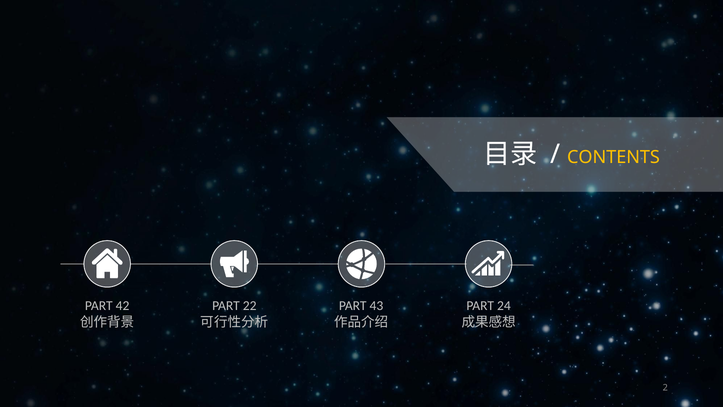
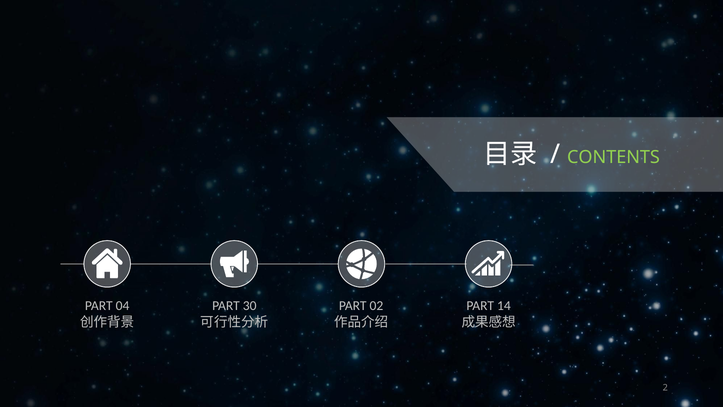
CONTENTS colour: yellow -> light green
42: 42 -> 04
22: 22 -> 30
43: 43 -> 02
24: 24 -> 14
